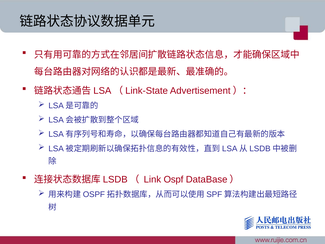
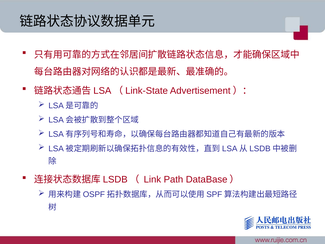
Ospf: Ospf -> Path
